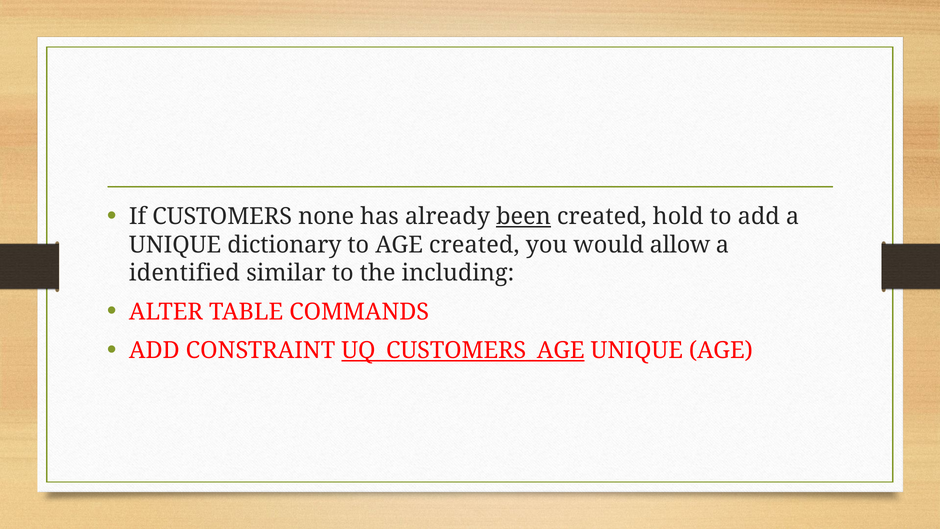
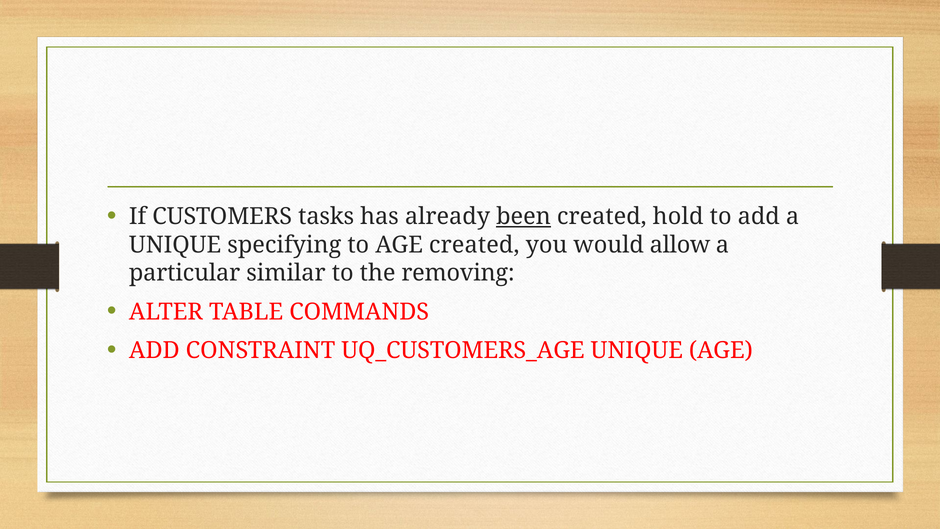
none: none -> tasks
dictionary: dictionary -> specifying
identified: identified -> particular
including: including -> removing
UQ_CUSTOMERS_AGE underline: present -> none
